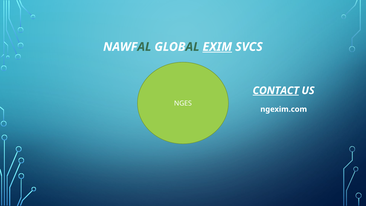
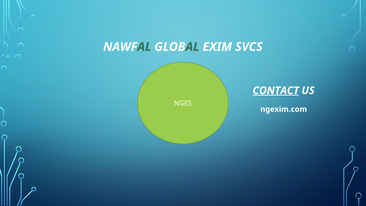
EXIM underline: present -> none
